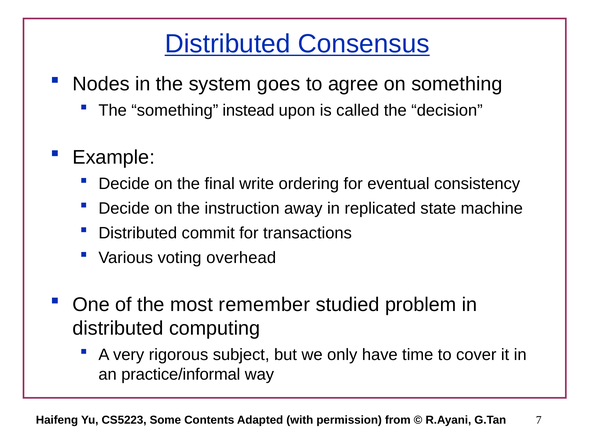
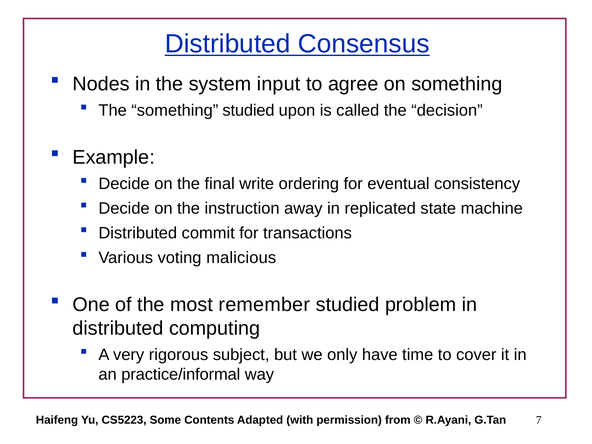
goes: goes -> input
something instead: instead -> studied
overhead: overhead -> malicious
